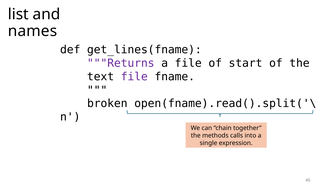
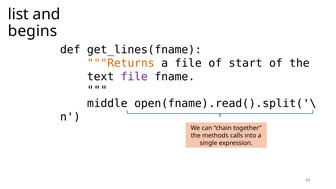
names: names -> begins
Returns colour: purple -> orange
broken: broken -> middle
